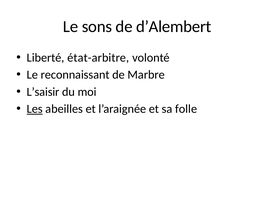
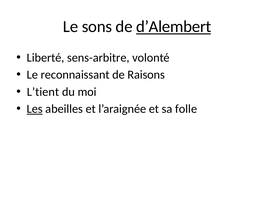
d’Alembert underline: none -> present
état-arbitre: état-arbitre -> sens-arbitre
Marbre: Marbre -> Raisons
L’saisir: L’saisir -> L’tient
